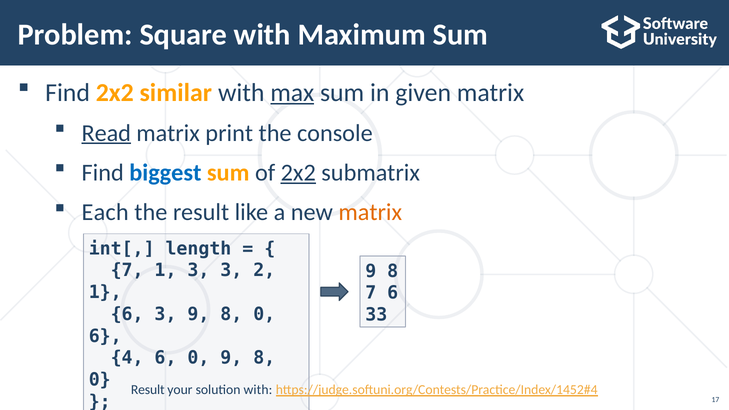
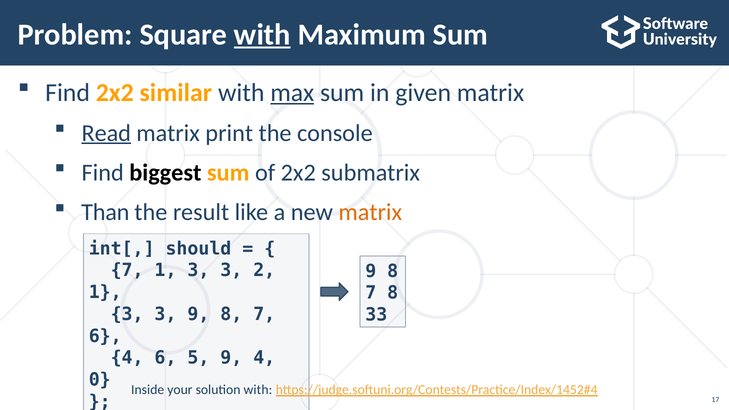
with at (262, 35) underline: none -> present
biggest colour: blue -> black
2x2 at (298, 173) underline: present -> none
Each: Each -> Than
length: length -> should
7 6: 6 -> 8
6 at (127, 314): 6 -> 3
3 9 8 0: 0 -> 7
6 0: 0 -> 5
8 at (264, 358): 8 -> 4
Result at (148, 390): Result -> Inside
